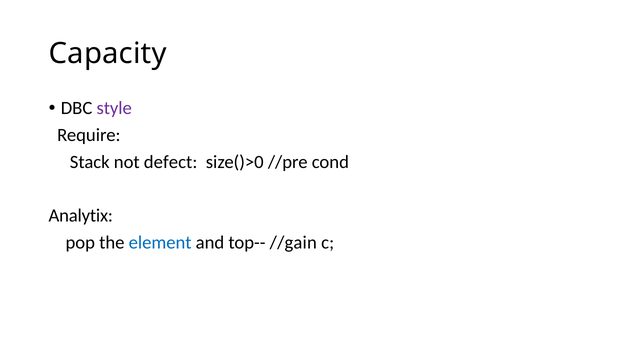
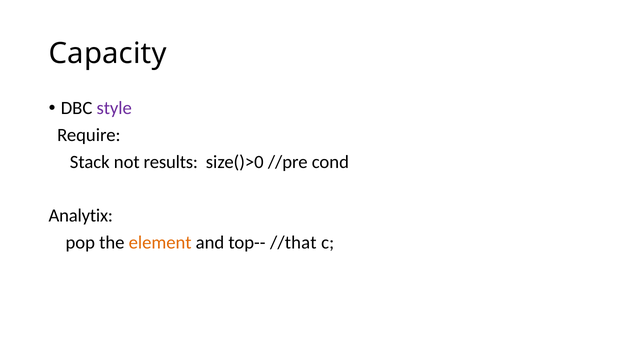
defect: defect -> results
element colour: blue -> orange
//gain: //gain -> //that
